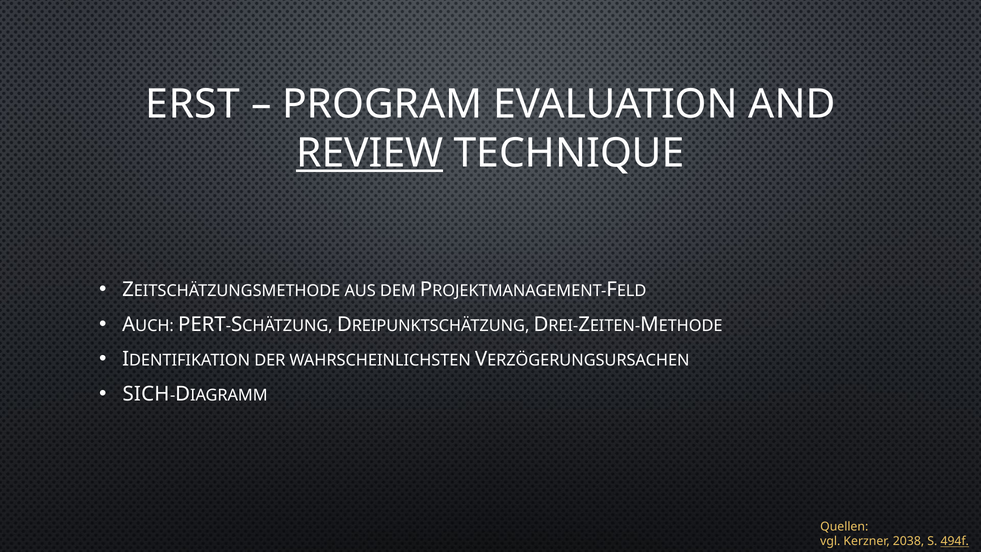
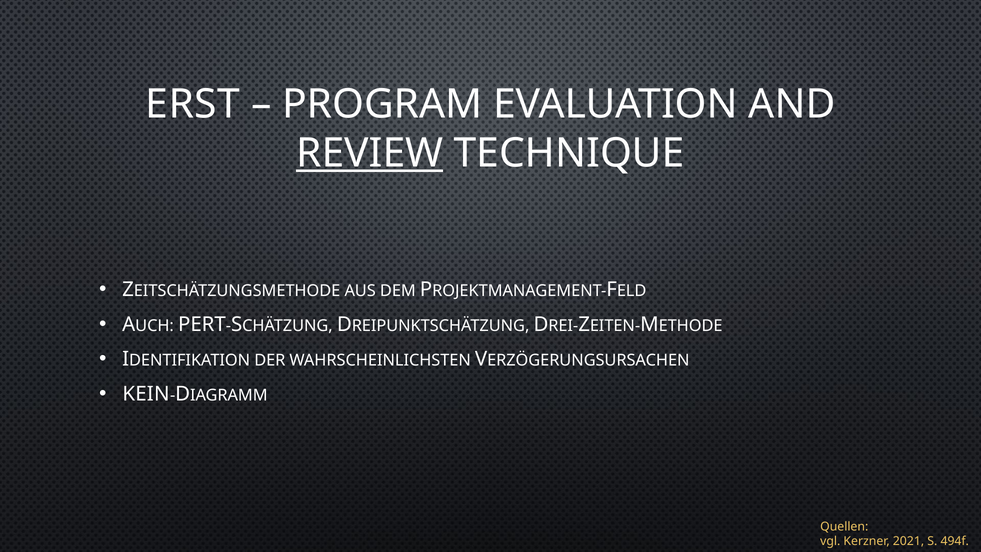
SICH: SICH -> KEIN
2038: 2038 -> 2021
494f underline: present -> none
